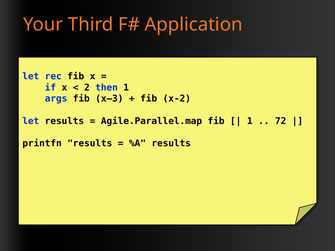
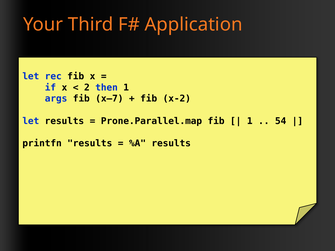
x–3: x–3 -> x–7
Agile.Parallel.map: Agile.Parallel.map -> Prone.Parallel.map
72: 72 -> 54
